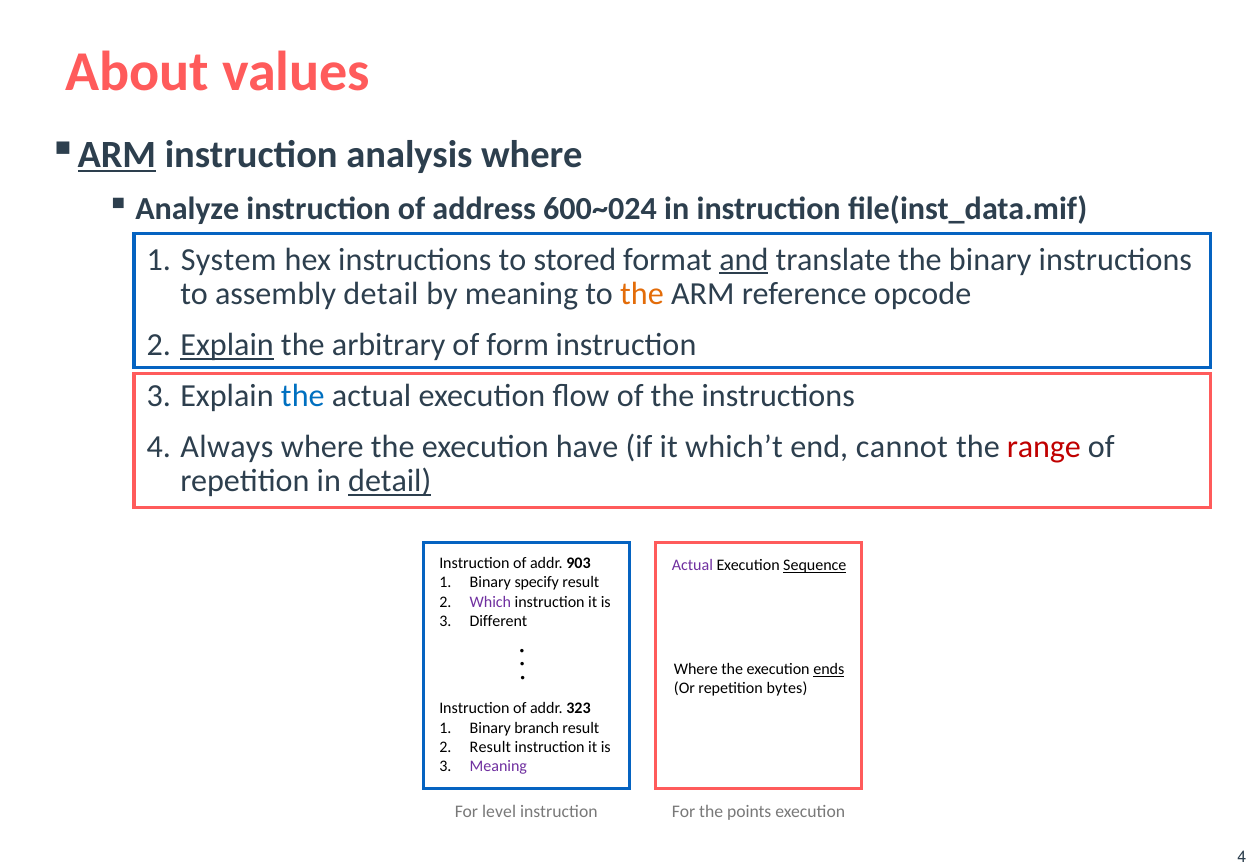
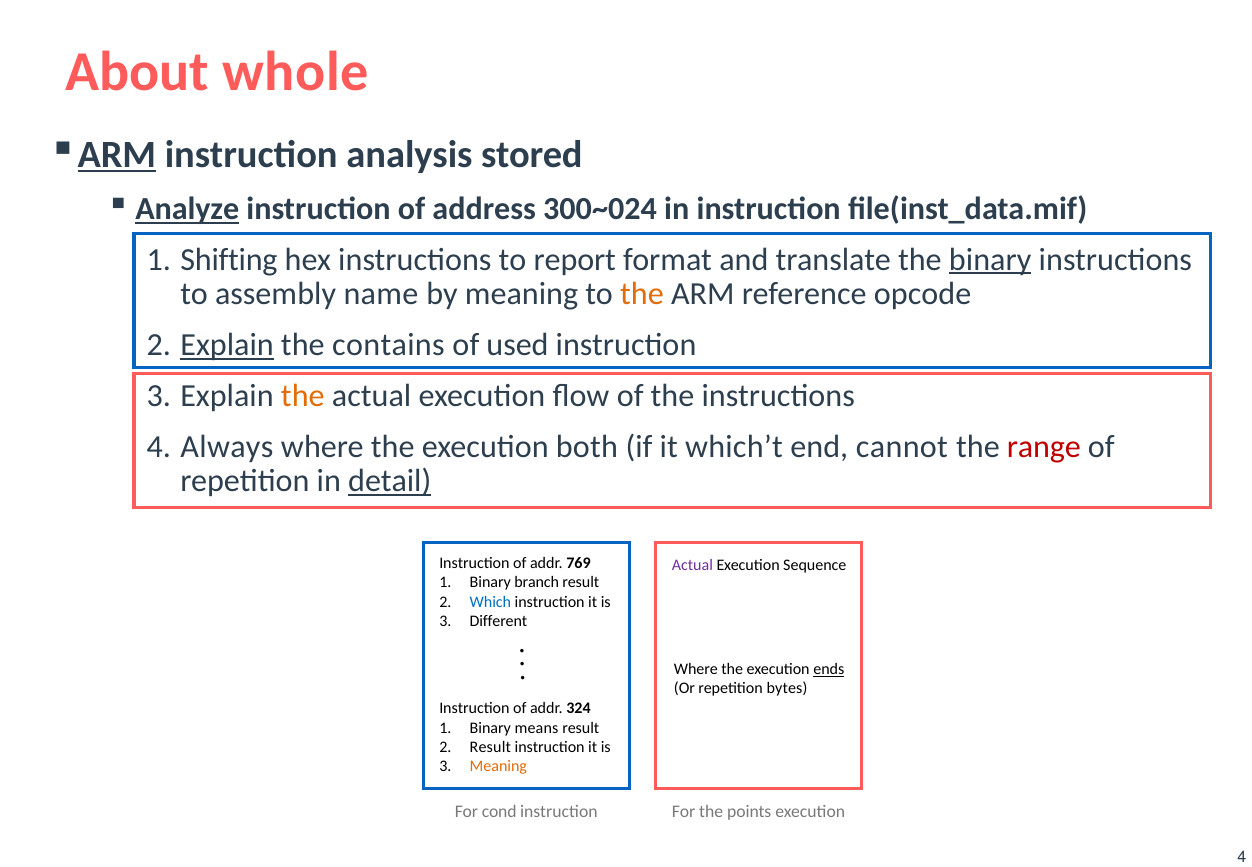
values: values -> whole
analysis where: where -> stored
Analyze underline: none -> present
600~024: 600~024 -> 300~024
System: System -> Shifting
stored: stored -> report
and underline: present -> none
binary at (990, 259) underline: none -> present
assembly detail: detail -> name
arbitrary: arbitrary -> contains
form: form -> used
the at (303, 396) colour: blue -> orange
have: have -> both
903: 903 -> 769
Sequence underline: present -> none
specify: specify -> branch
Which colour: purple -> blue
323: 323 -> 324
branch: branch -> means
Meaning at (498, 766) colour: purple -> orange
level: level -> cond
